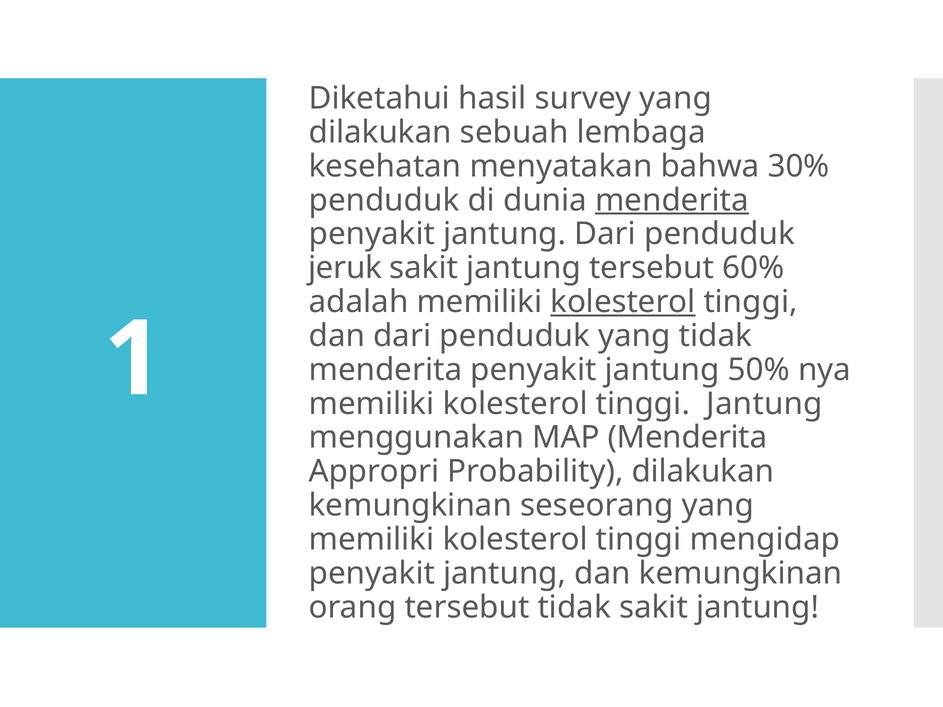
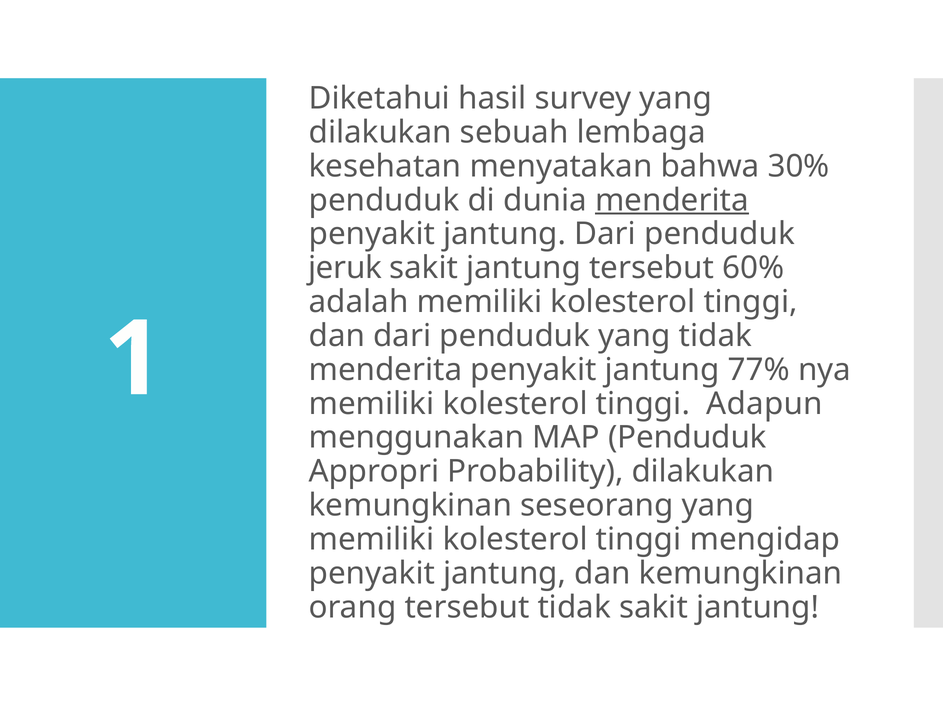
kolesterol at (623, 302) underline: present -> none
50%: 50% -> 77%
tinggi Jantung: Jantung -> Adapun
MAP Menderita: Menderita -> Penduduk
